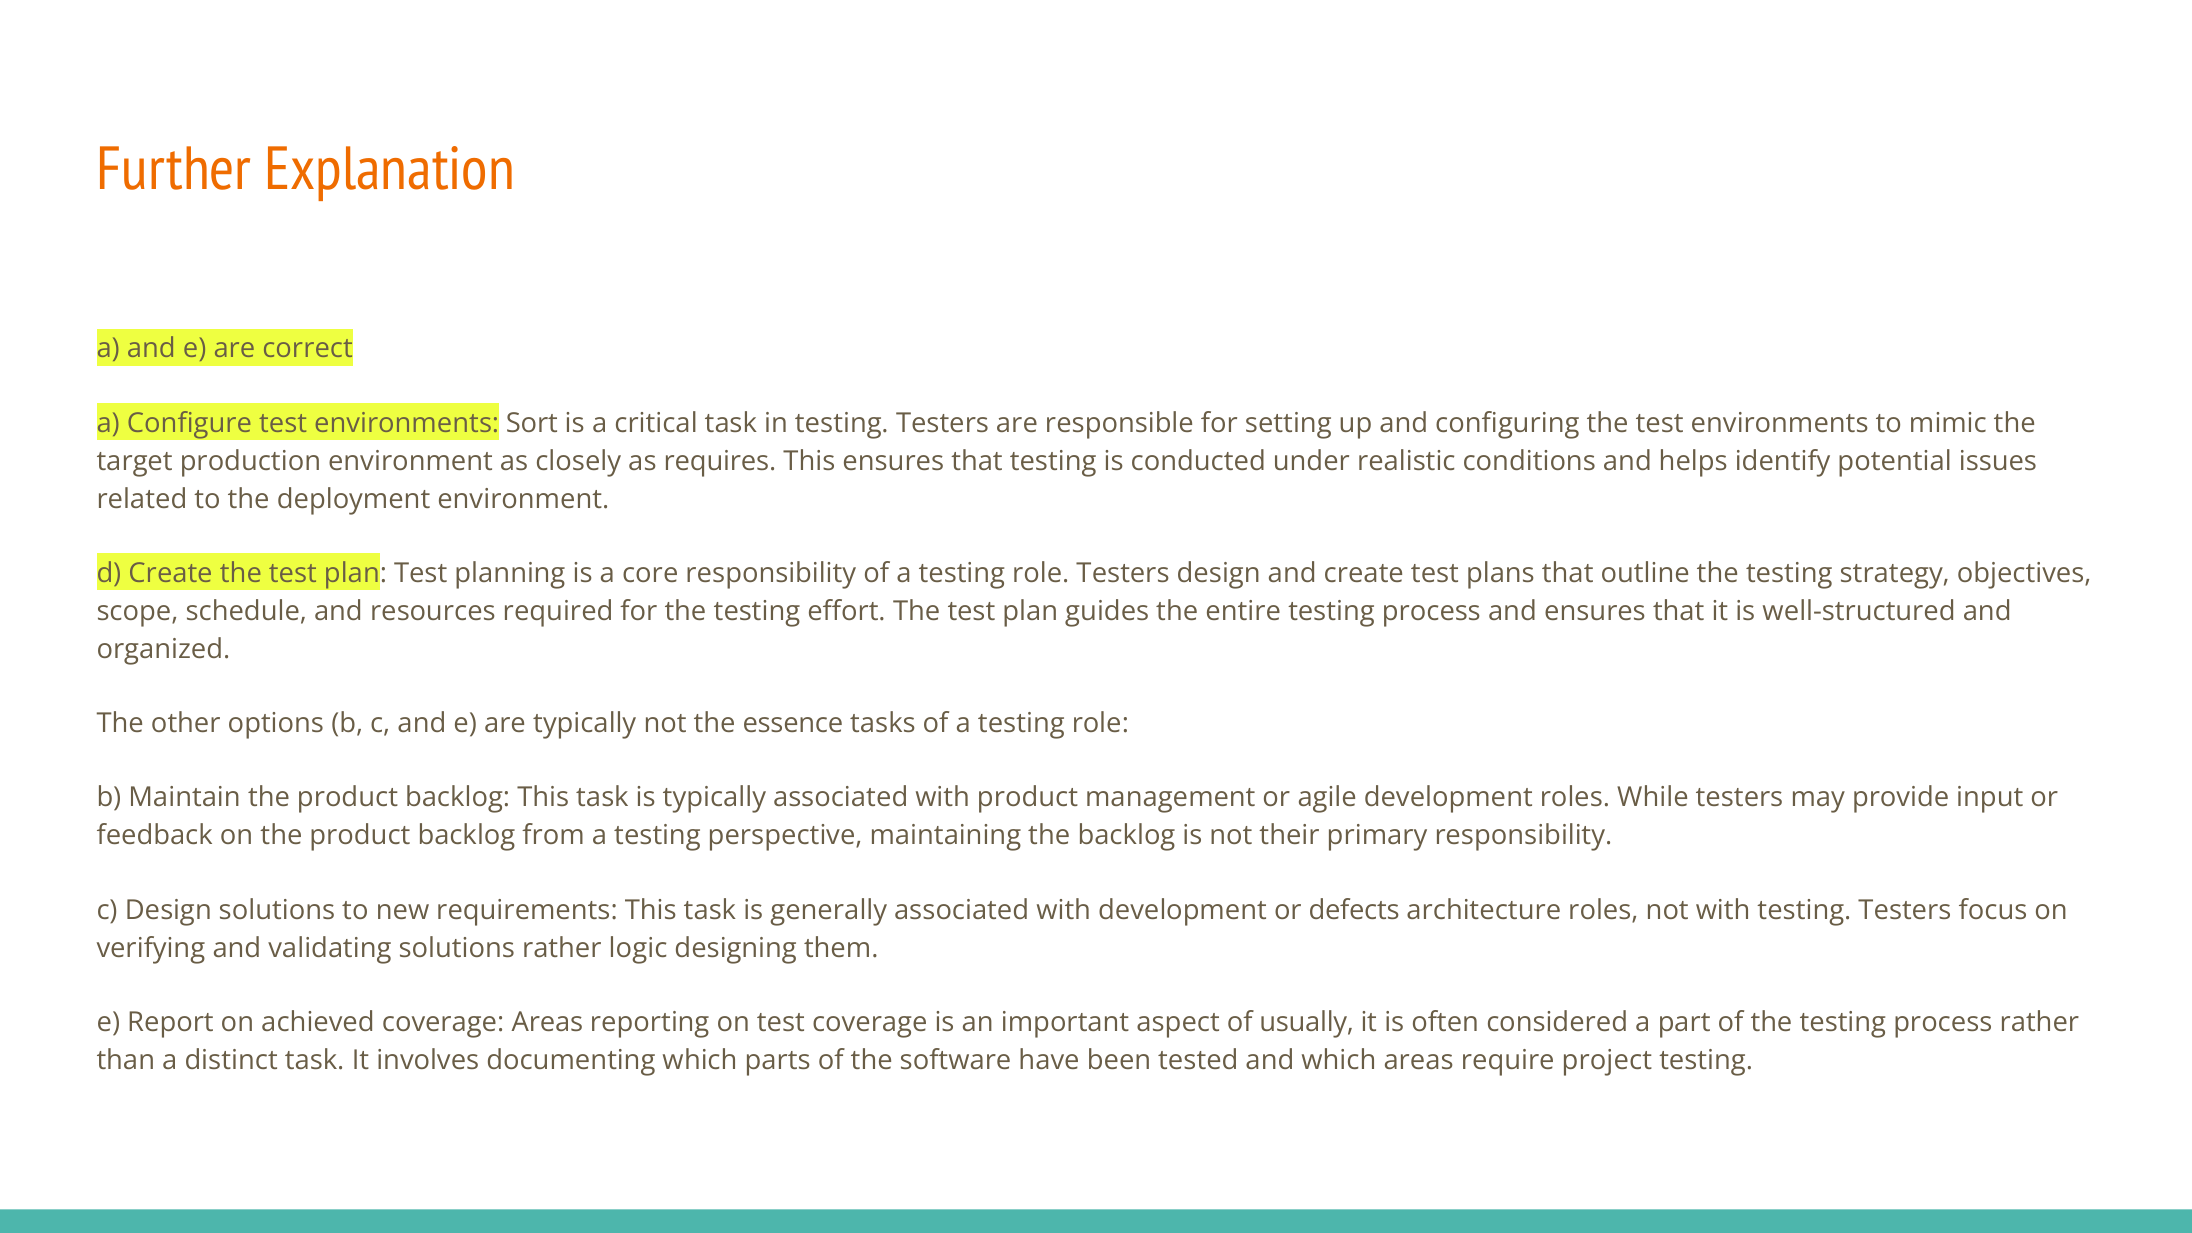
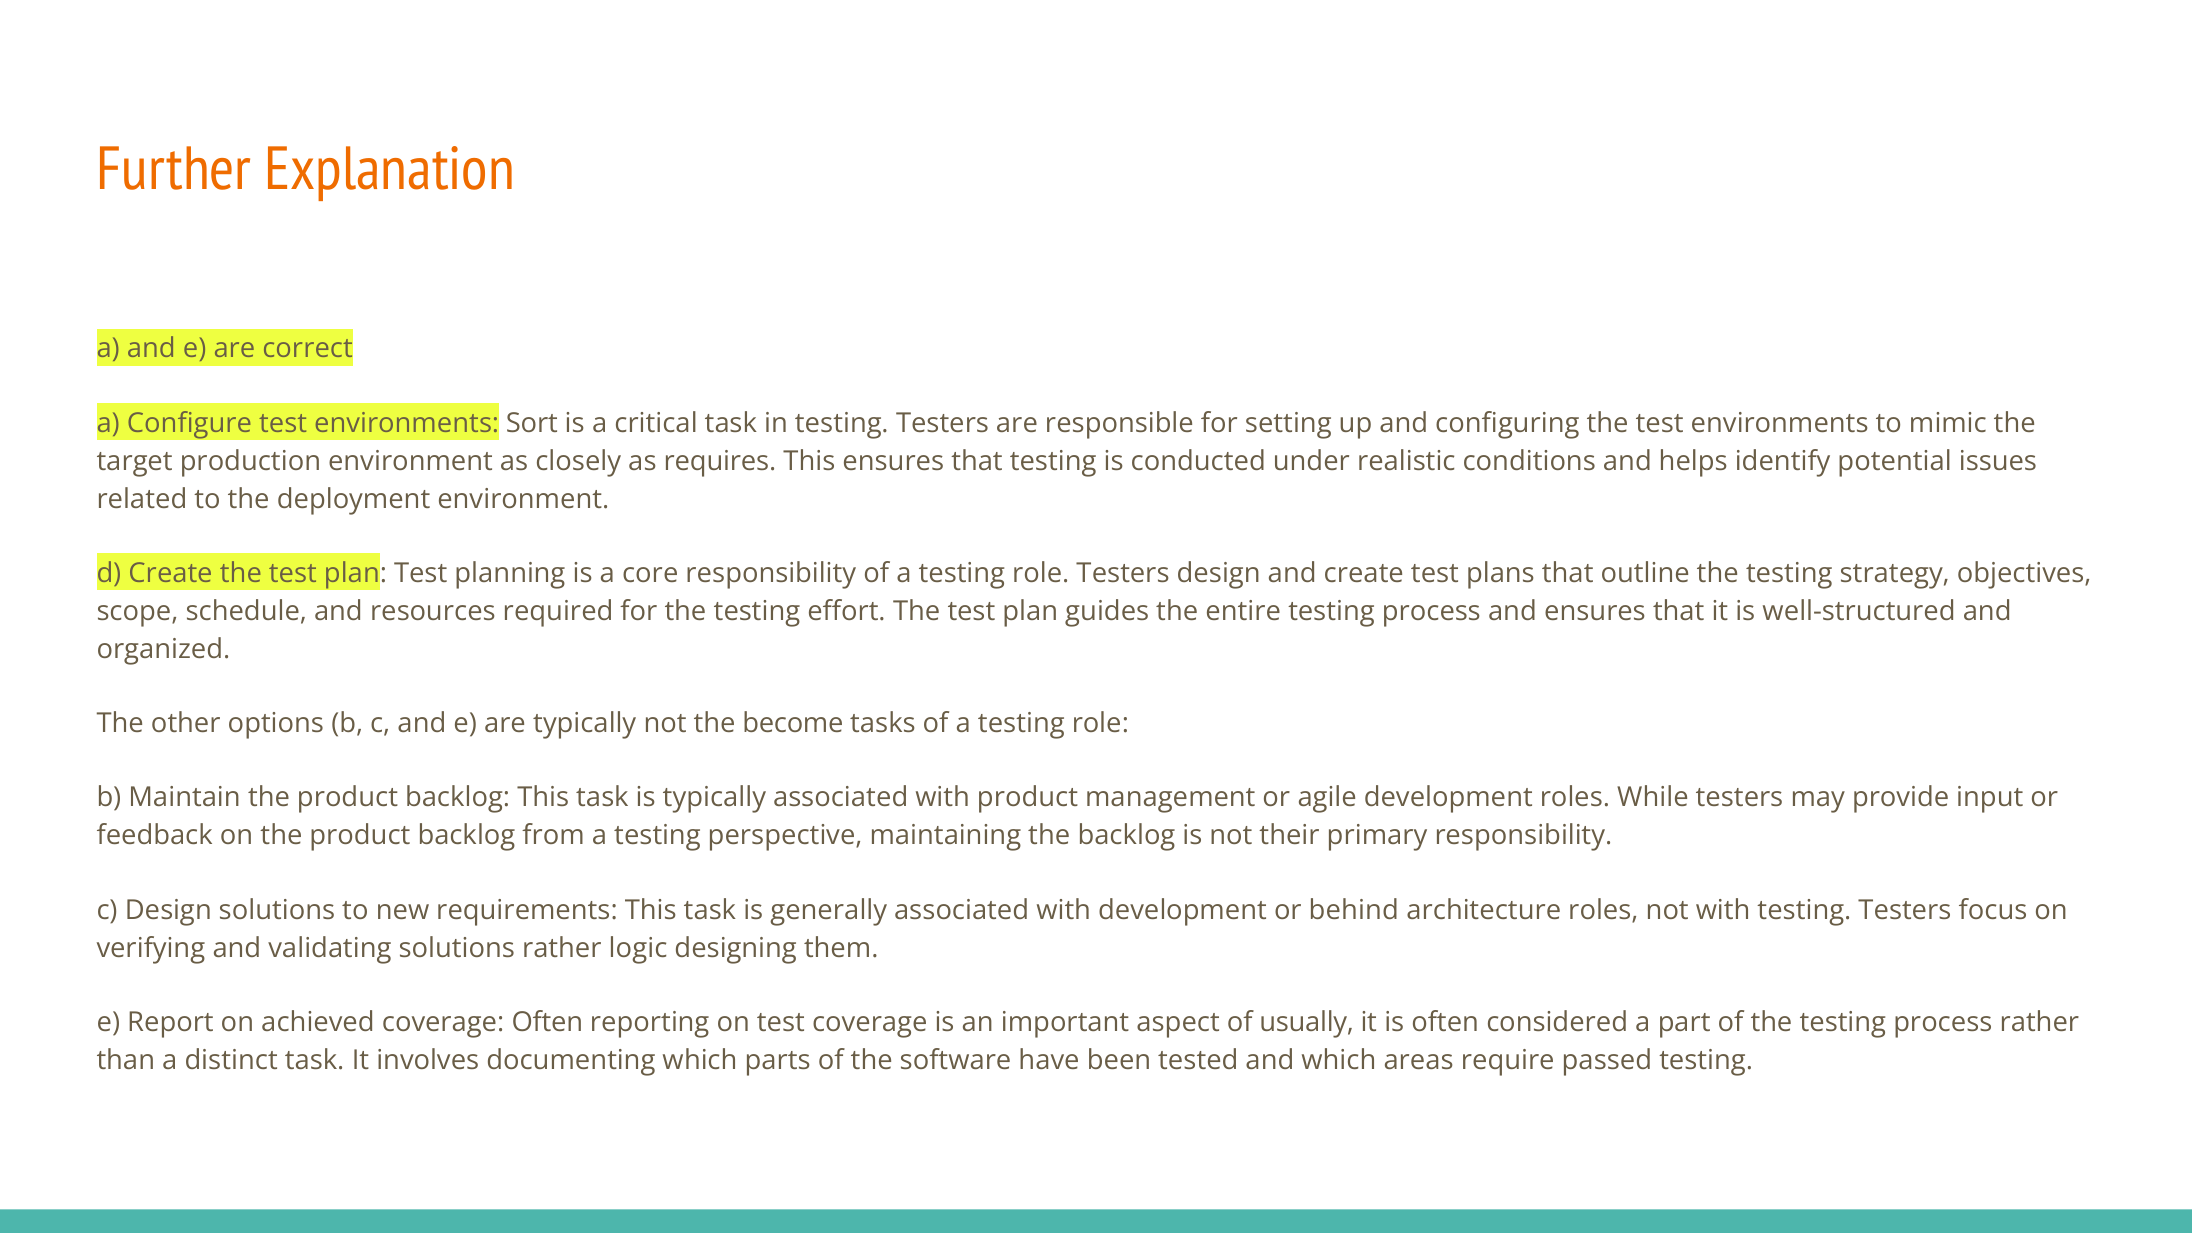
essence: essence -> become
defects: defects -> behind
coverage Areas: Areas -> Often
project: project -> passed
